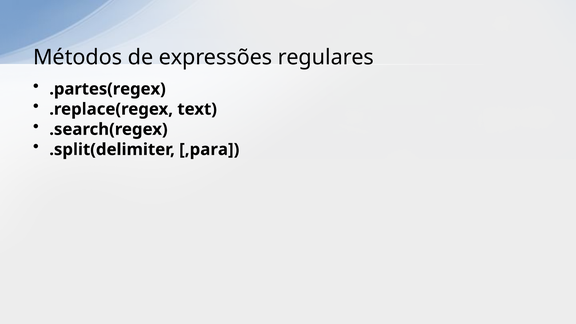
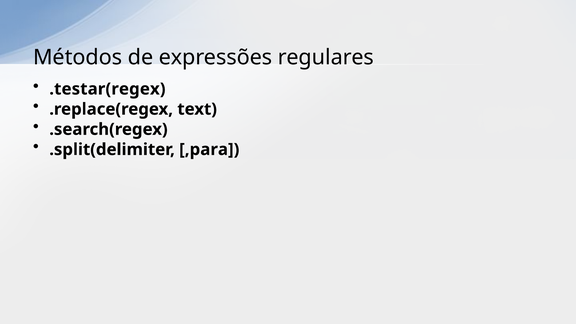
.partes(regex: .partes(regex -> .testar(regex
